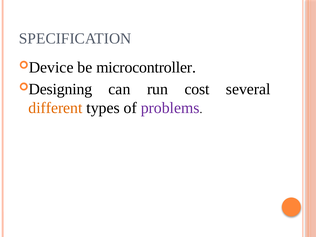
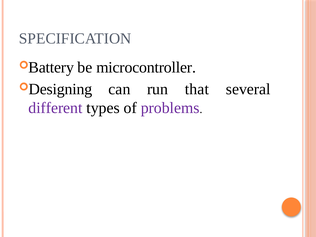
Device: Device -> Battery
cost: cost -> that
different colour: orange -> purple
